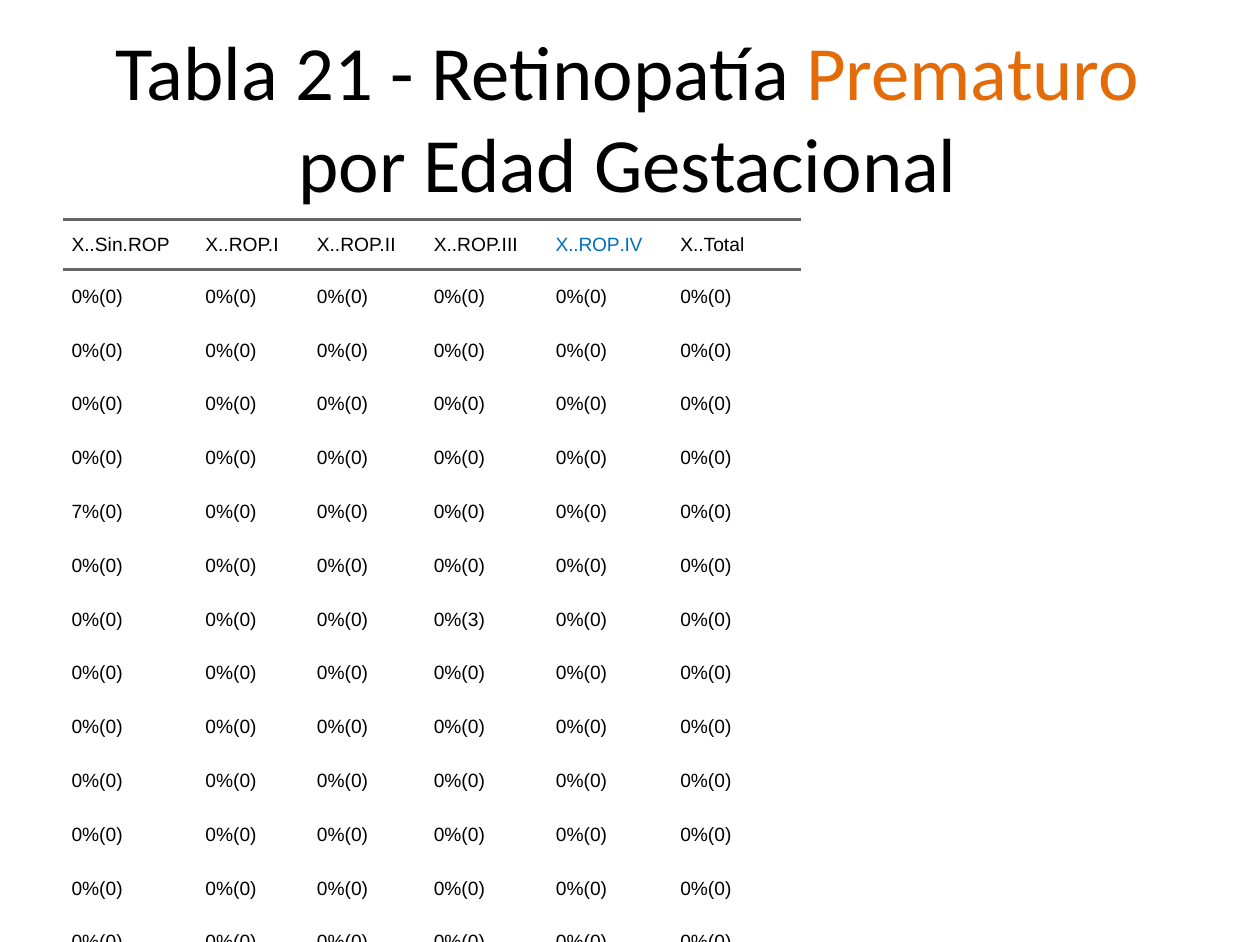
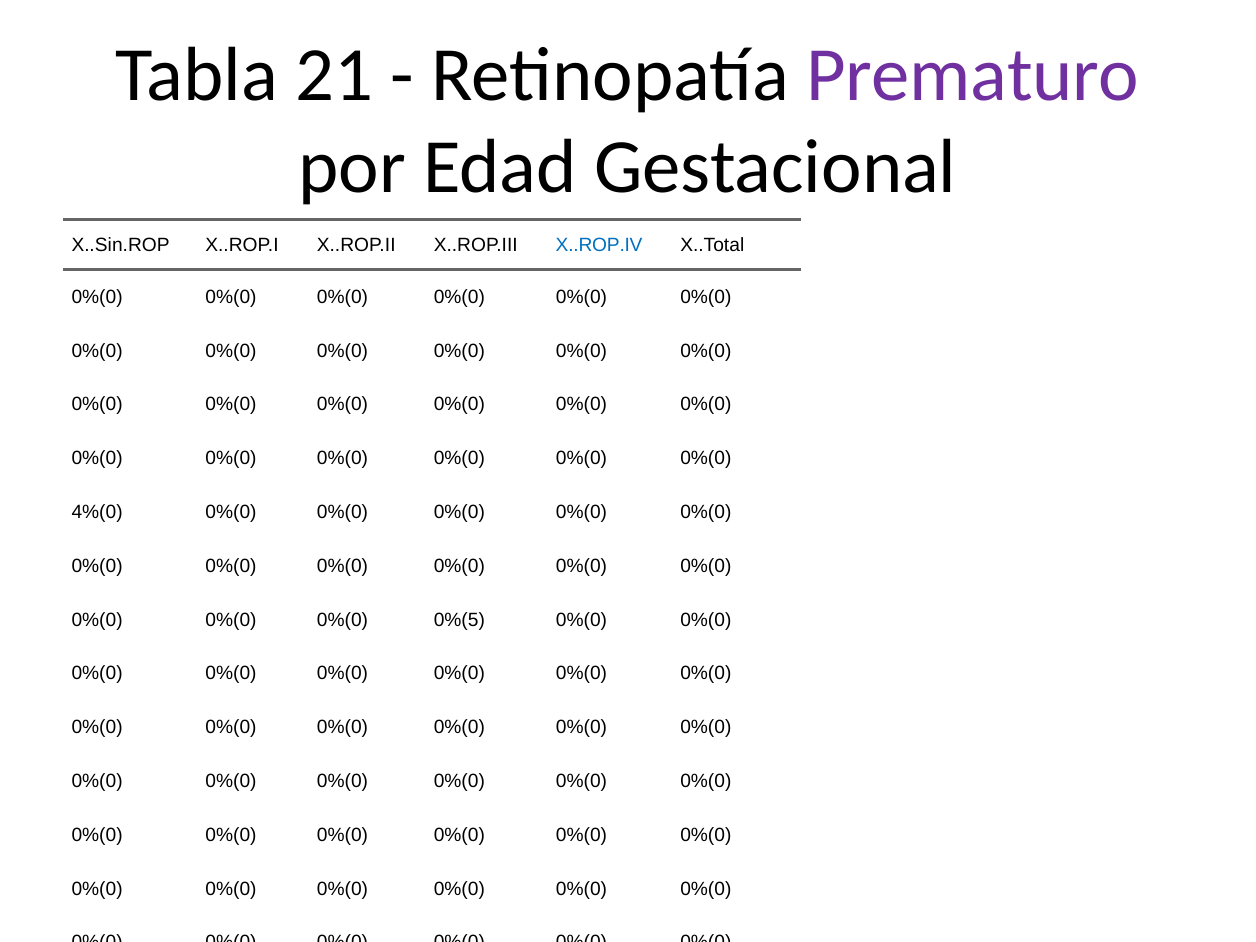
Prematuro colour: orange -> purple
7%(0: 7%(0 -> 4%(0
0%(3: 0%(3 -> 0%(5
